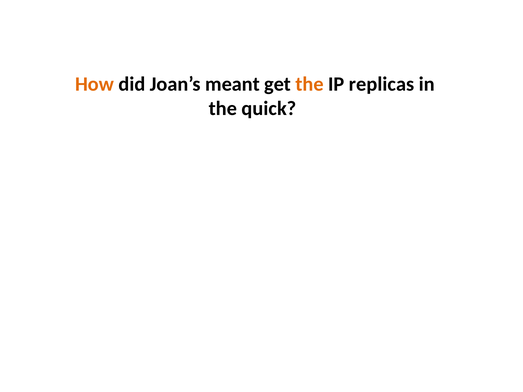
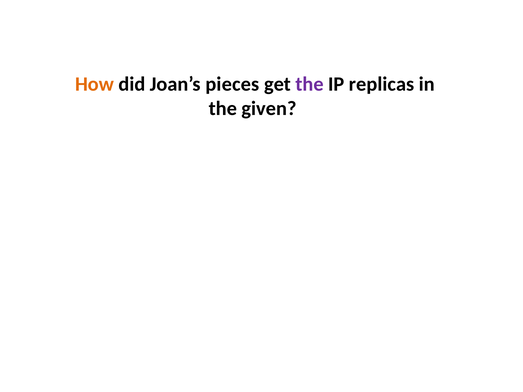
meant: meant -> pieces
the at (310, 84) colour: orange -> purple
quick: quick -> given
